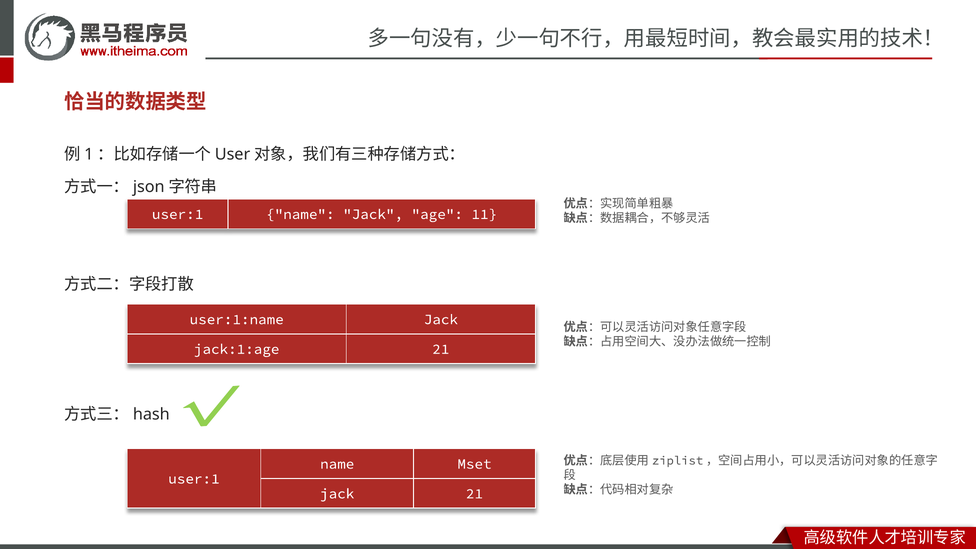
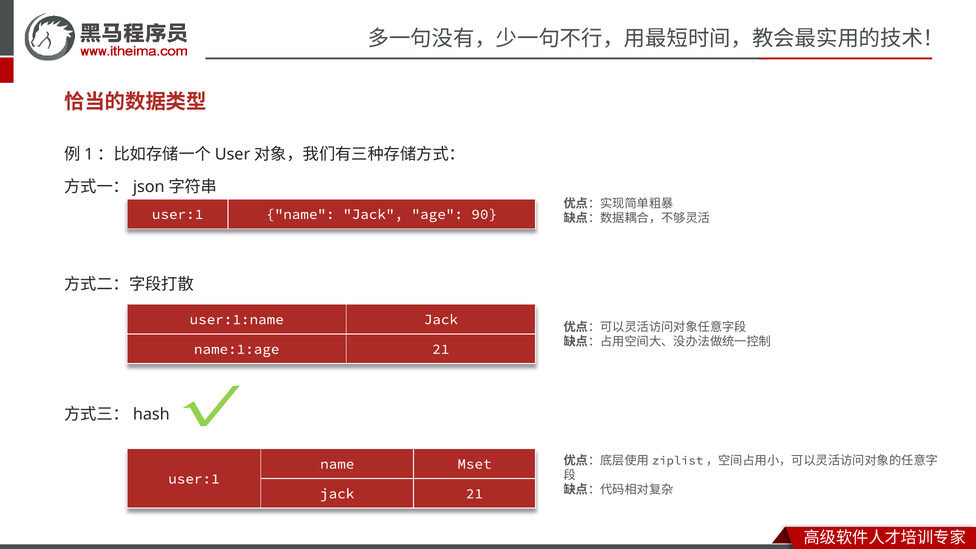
11: 11 -> 90
jack:1:age: jack:1:age -> name:1:age
